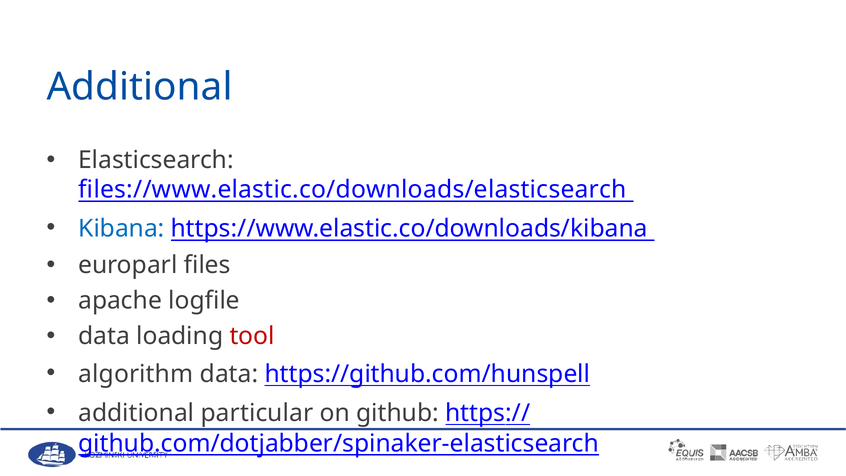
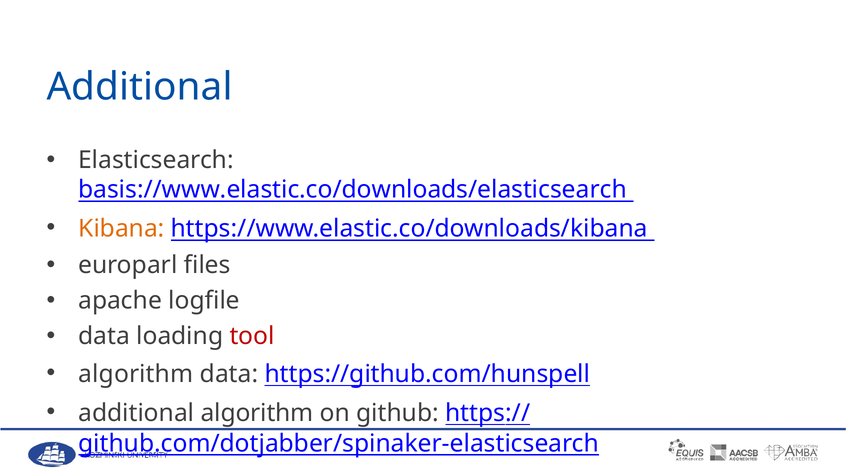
files://www.elastic.co/downloads/elasticsearch: files://www.elastic.co/downloads/elasticsearch -> basis://www.elastic.co/downloads/elasticsearch
Kibana colour: blue -> orange
additional particular: particular -> algorithm
